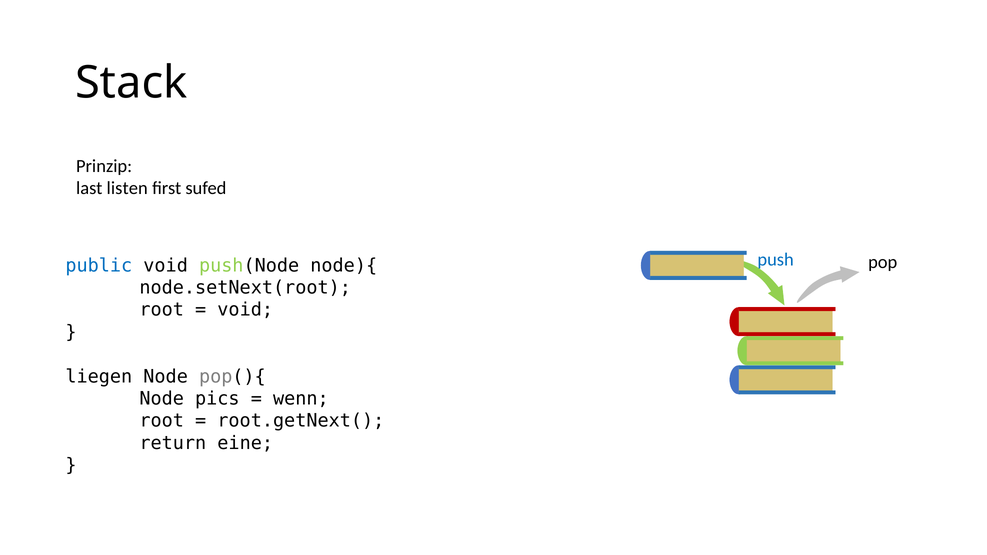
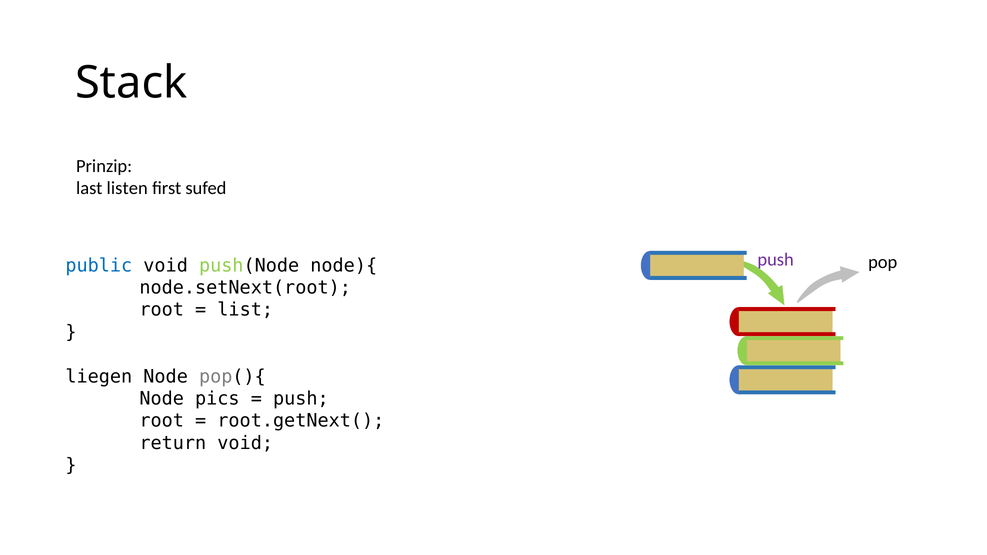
push at (776, 260) colour: blue -> purple
void at (245, 310): void -> list
wenn at (301, 399): wenn -> push
return eine: eine -> void
